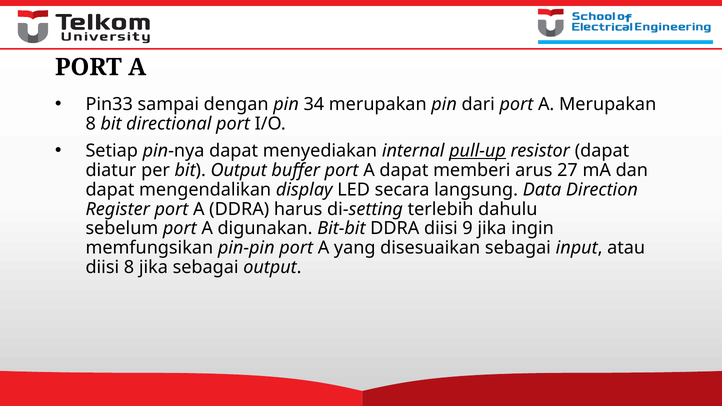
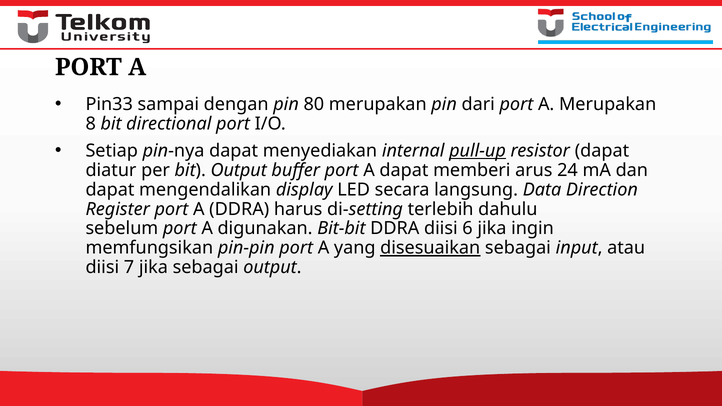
34: 34 -> 80
27: 27 -> 24
9: 9 -> 6
disesuaikan underline: none -> present
diisi 8: 8 -> 7
